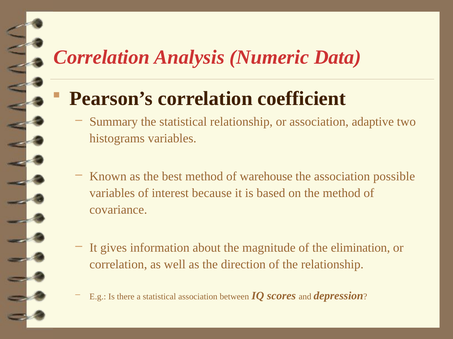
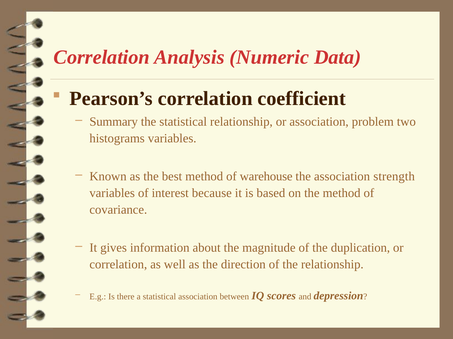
adaptive: adaptive -> problem
possible: possible -> strength
elimination: elimination -> duplication
